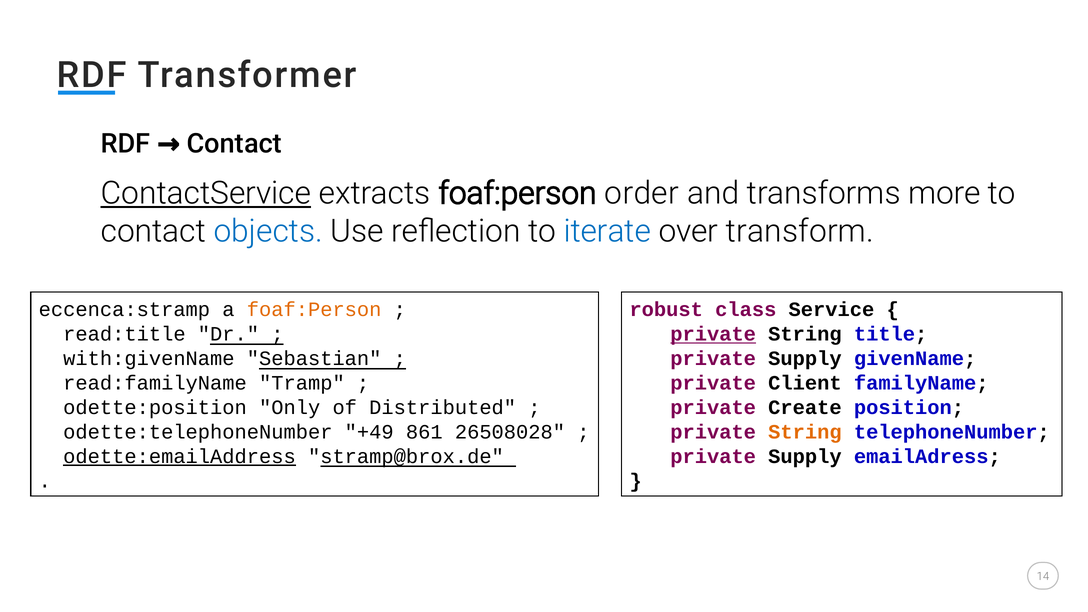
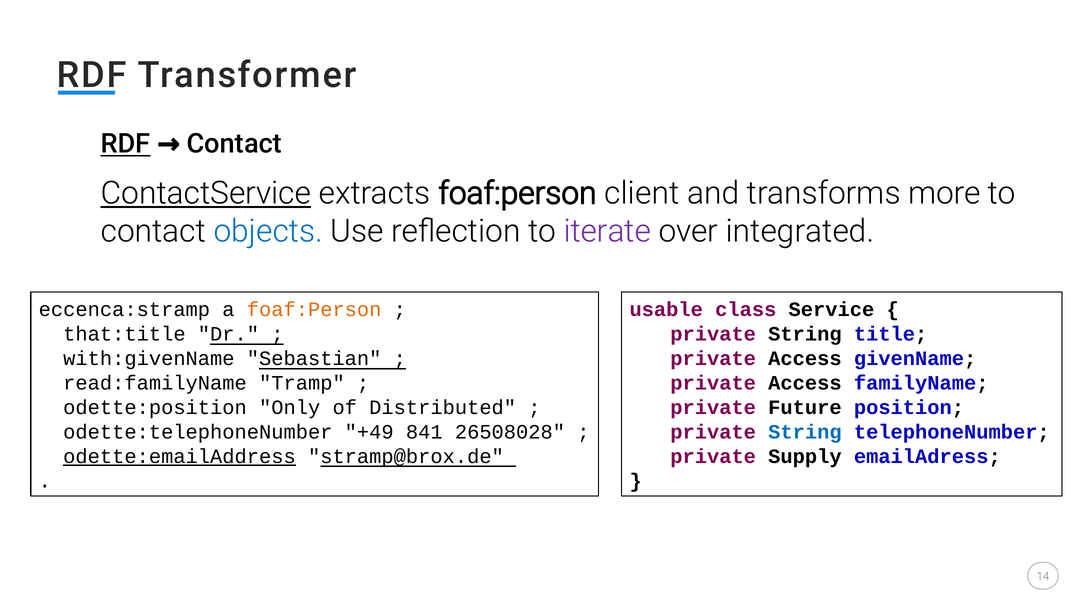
RDF at (126, 144) underline: none -> present
order: order -> client
iterate colour: blue -> purple
transform: transform -> integrated
robust: robust -> usable
read:title: read:title -> that:title
private at (713, 334) underline: present -> none
Supply at (805, 359): Supply -> Access
Client at (805, 383): Client -> Access
Create: Create -> Future
861: 861 -> 841
String at (805, 432) colour: orange -> blue
